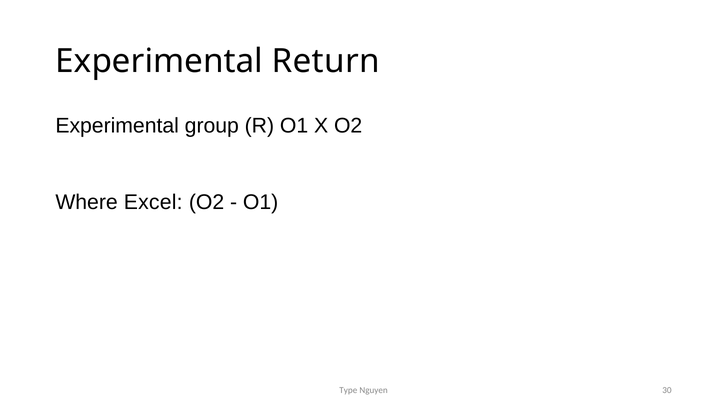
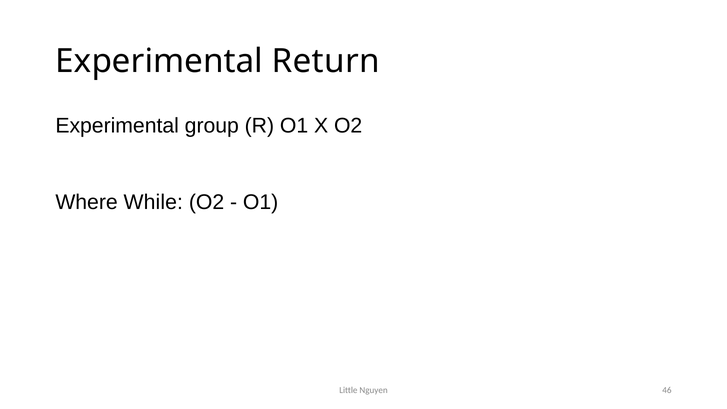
Excel: Excel -> While
Type: Type -> Little
30: 30 -> 46
